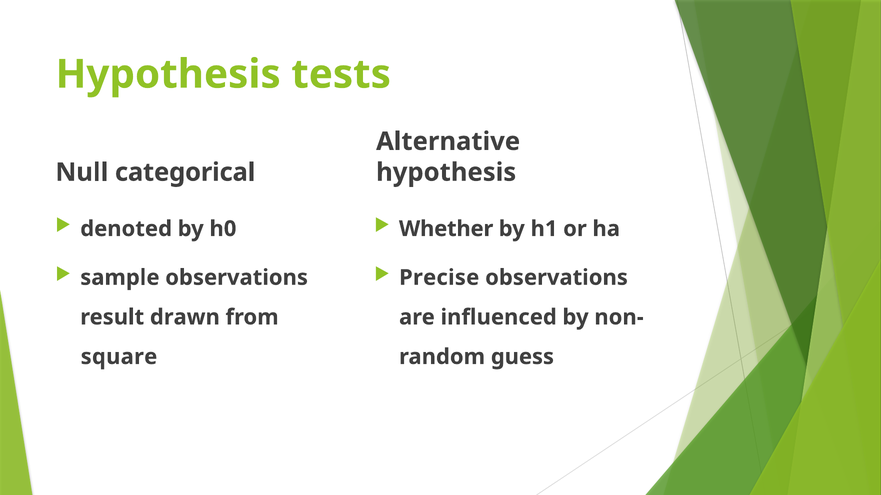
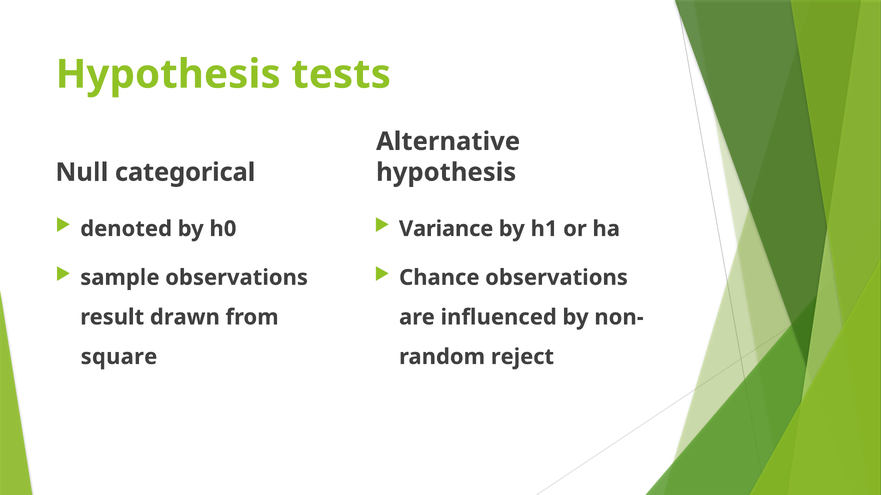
Whether: Whether -> Variance
Precise: Precise -> Chance
guess: guess -> reject
